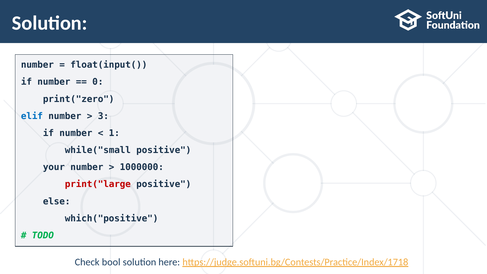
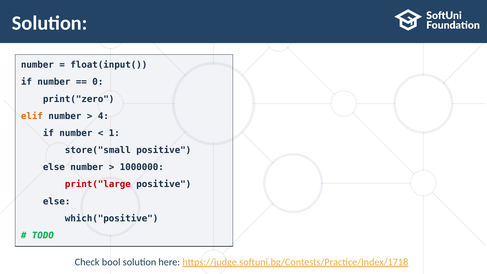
elif colour: blue -> orange
3: 3 -> 4
while("small: while("small -> store("small
your at (54, 167): your -> else
